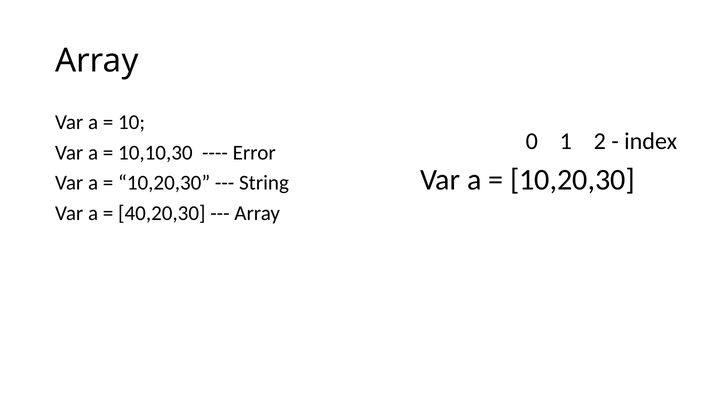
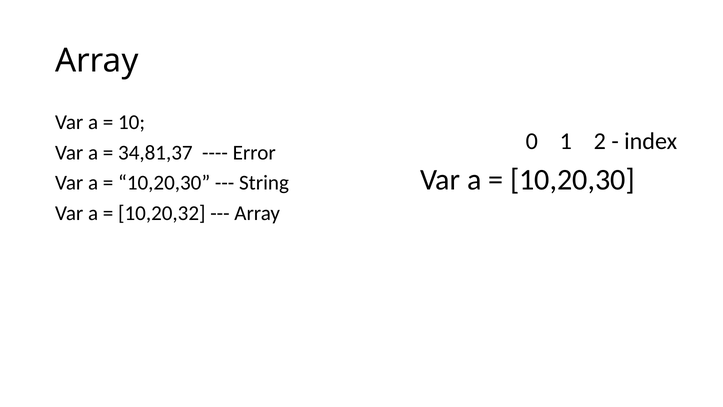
10,10,30: 10,10,30 -> 34,81,37
40,20,30: 40,20,30 -> 10,20,32
